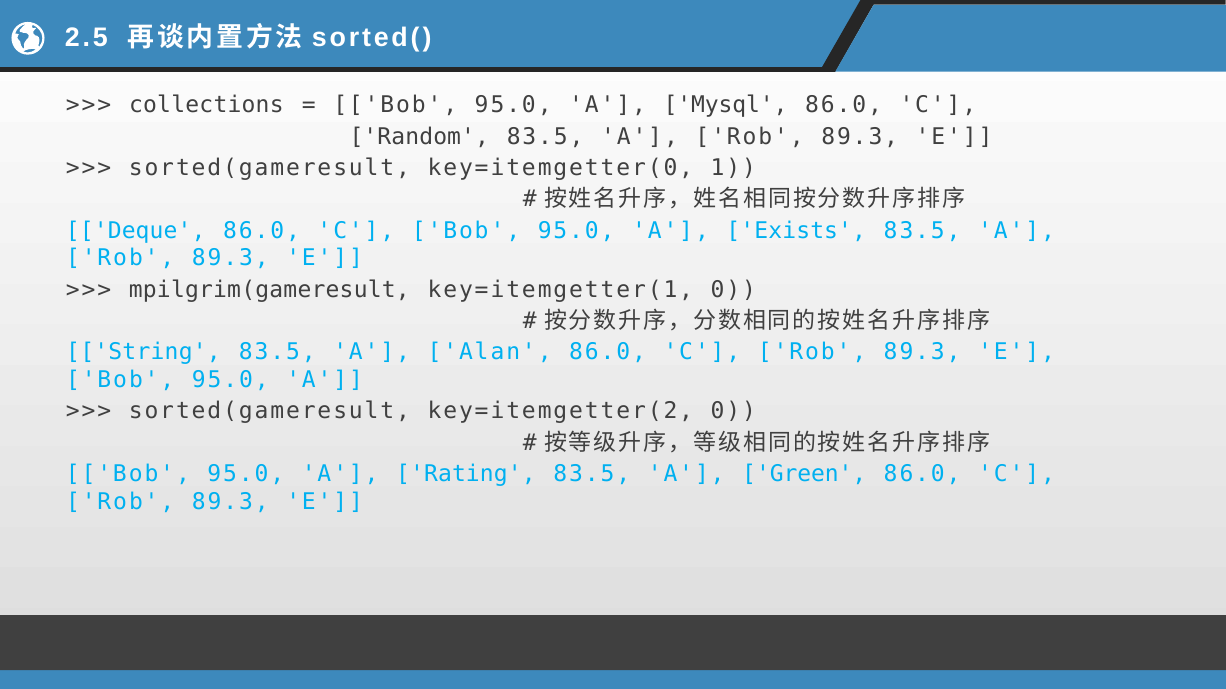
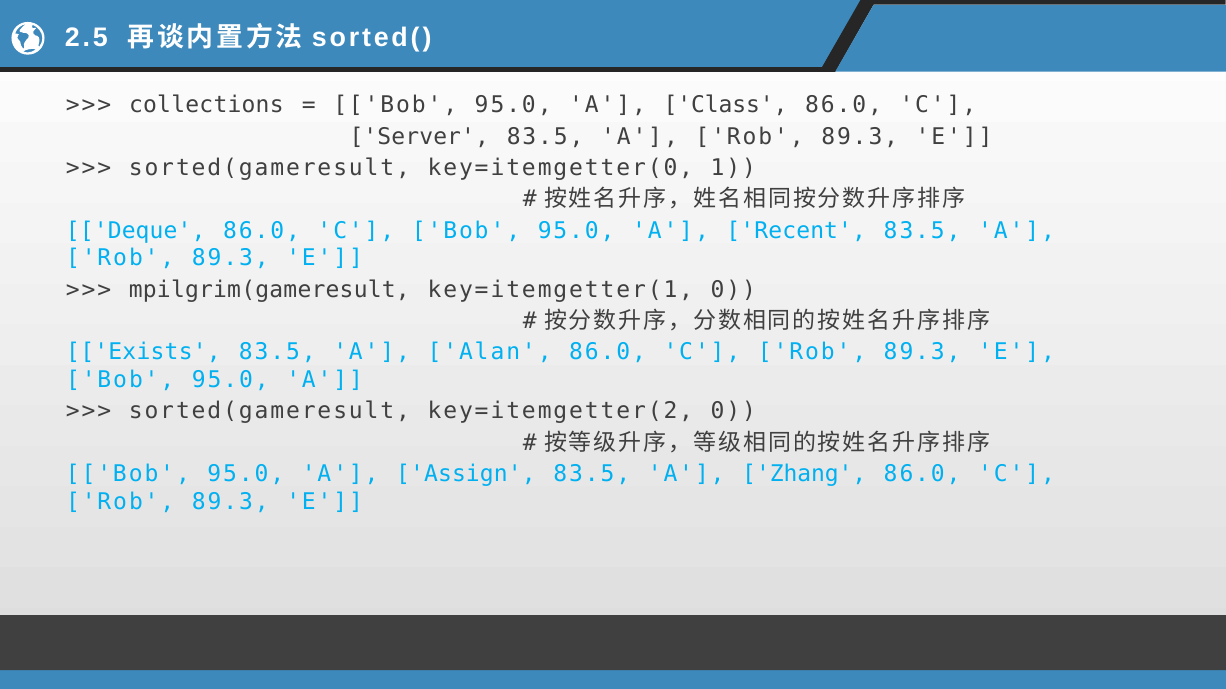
Mysql: Mysql -> Class
Random: Random -> Server
Exists: Exists -> Recent
String: String -> Exists
Rating: Rating -> Assign
Green: Green -> Zhang
